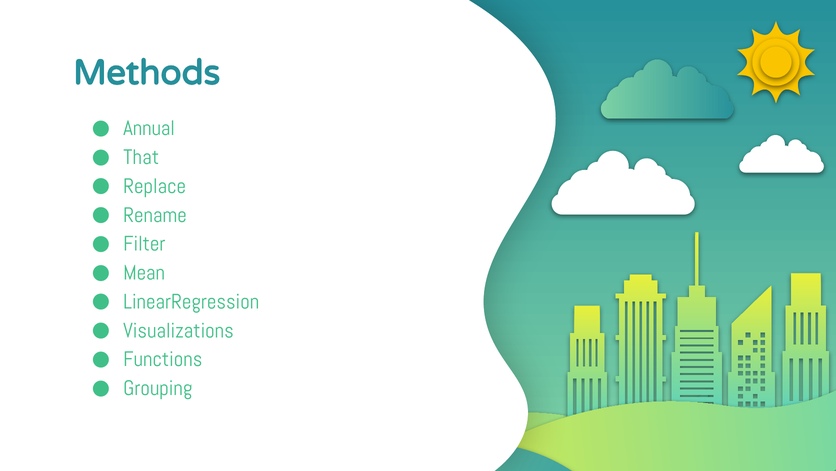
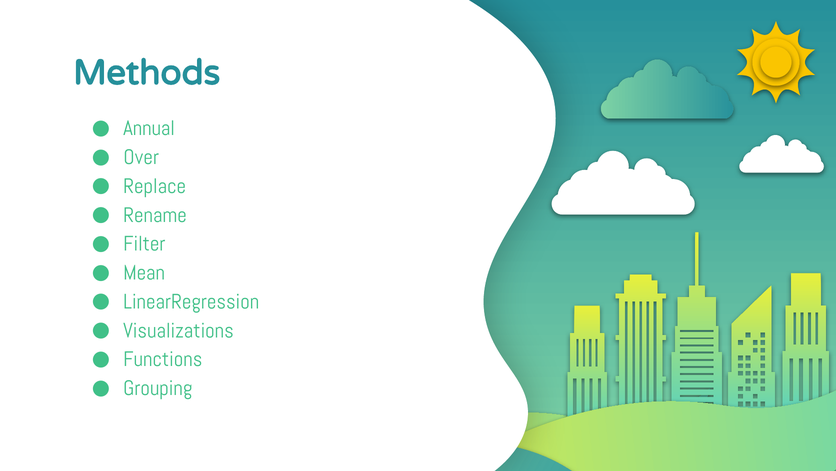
That: That -> Over
